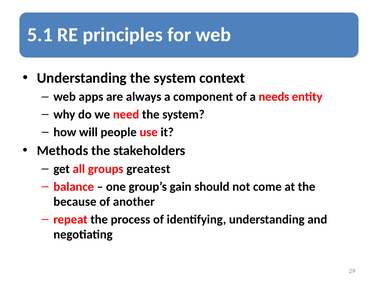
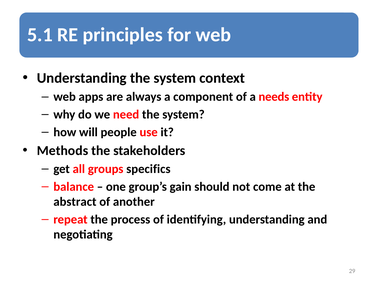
greatest: greatest -> specifics
because: because -> abstract
